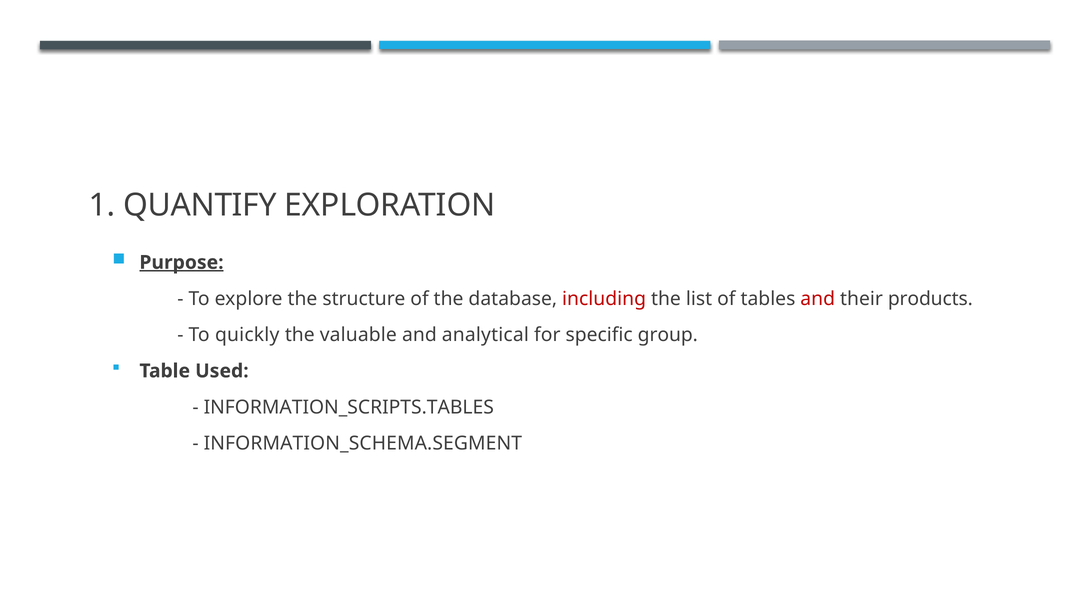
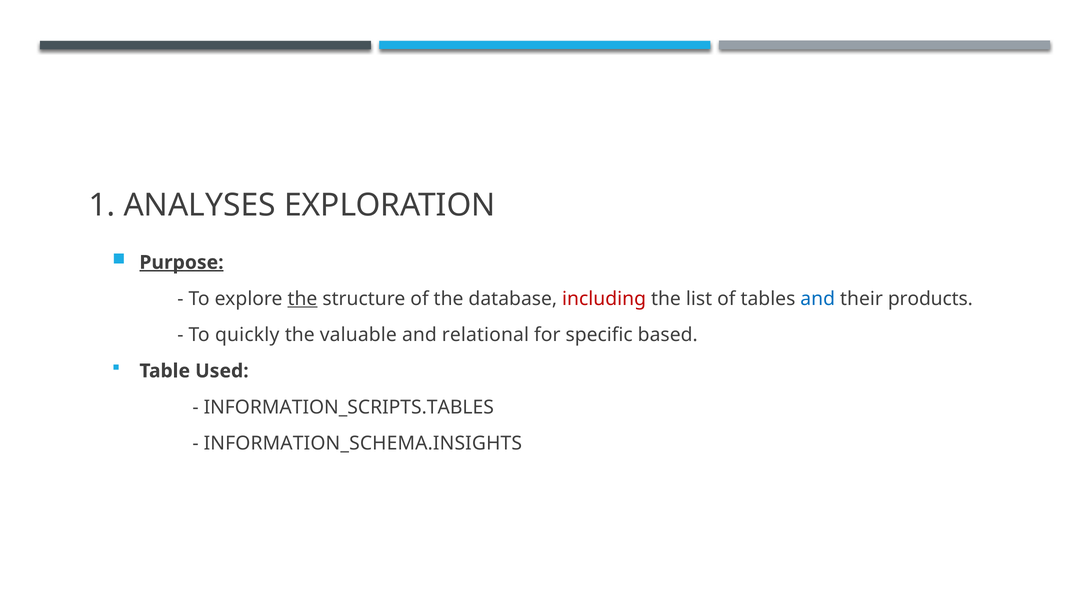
QUANTIFY: QUANTIFY -> ANALYSES
the at (302, 299) underline: none -> present
and at (818, 299) colour: red -> blue
analytical: analytical -> relational
group: group -> based
INFORMATION_SCHEMA.SEGMENT: INFORMATION_SCHEMA.SEGMENT -> INFORMATION_SCHEMA.INSIGHTS
